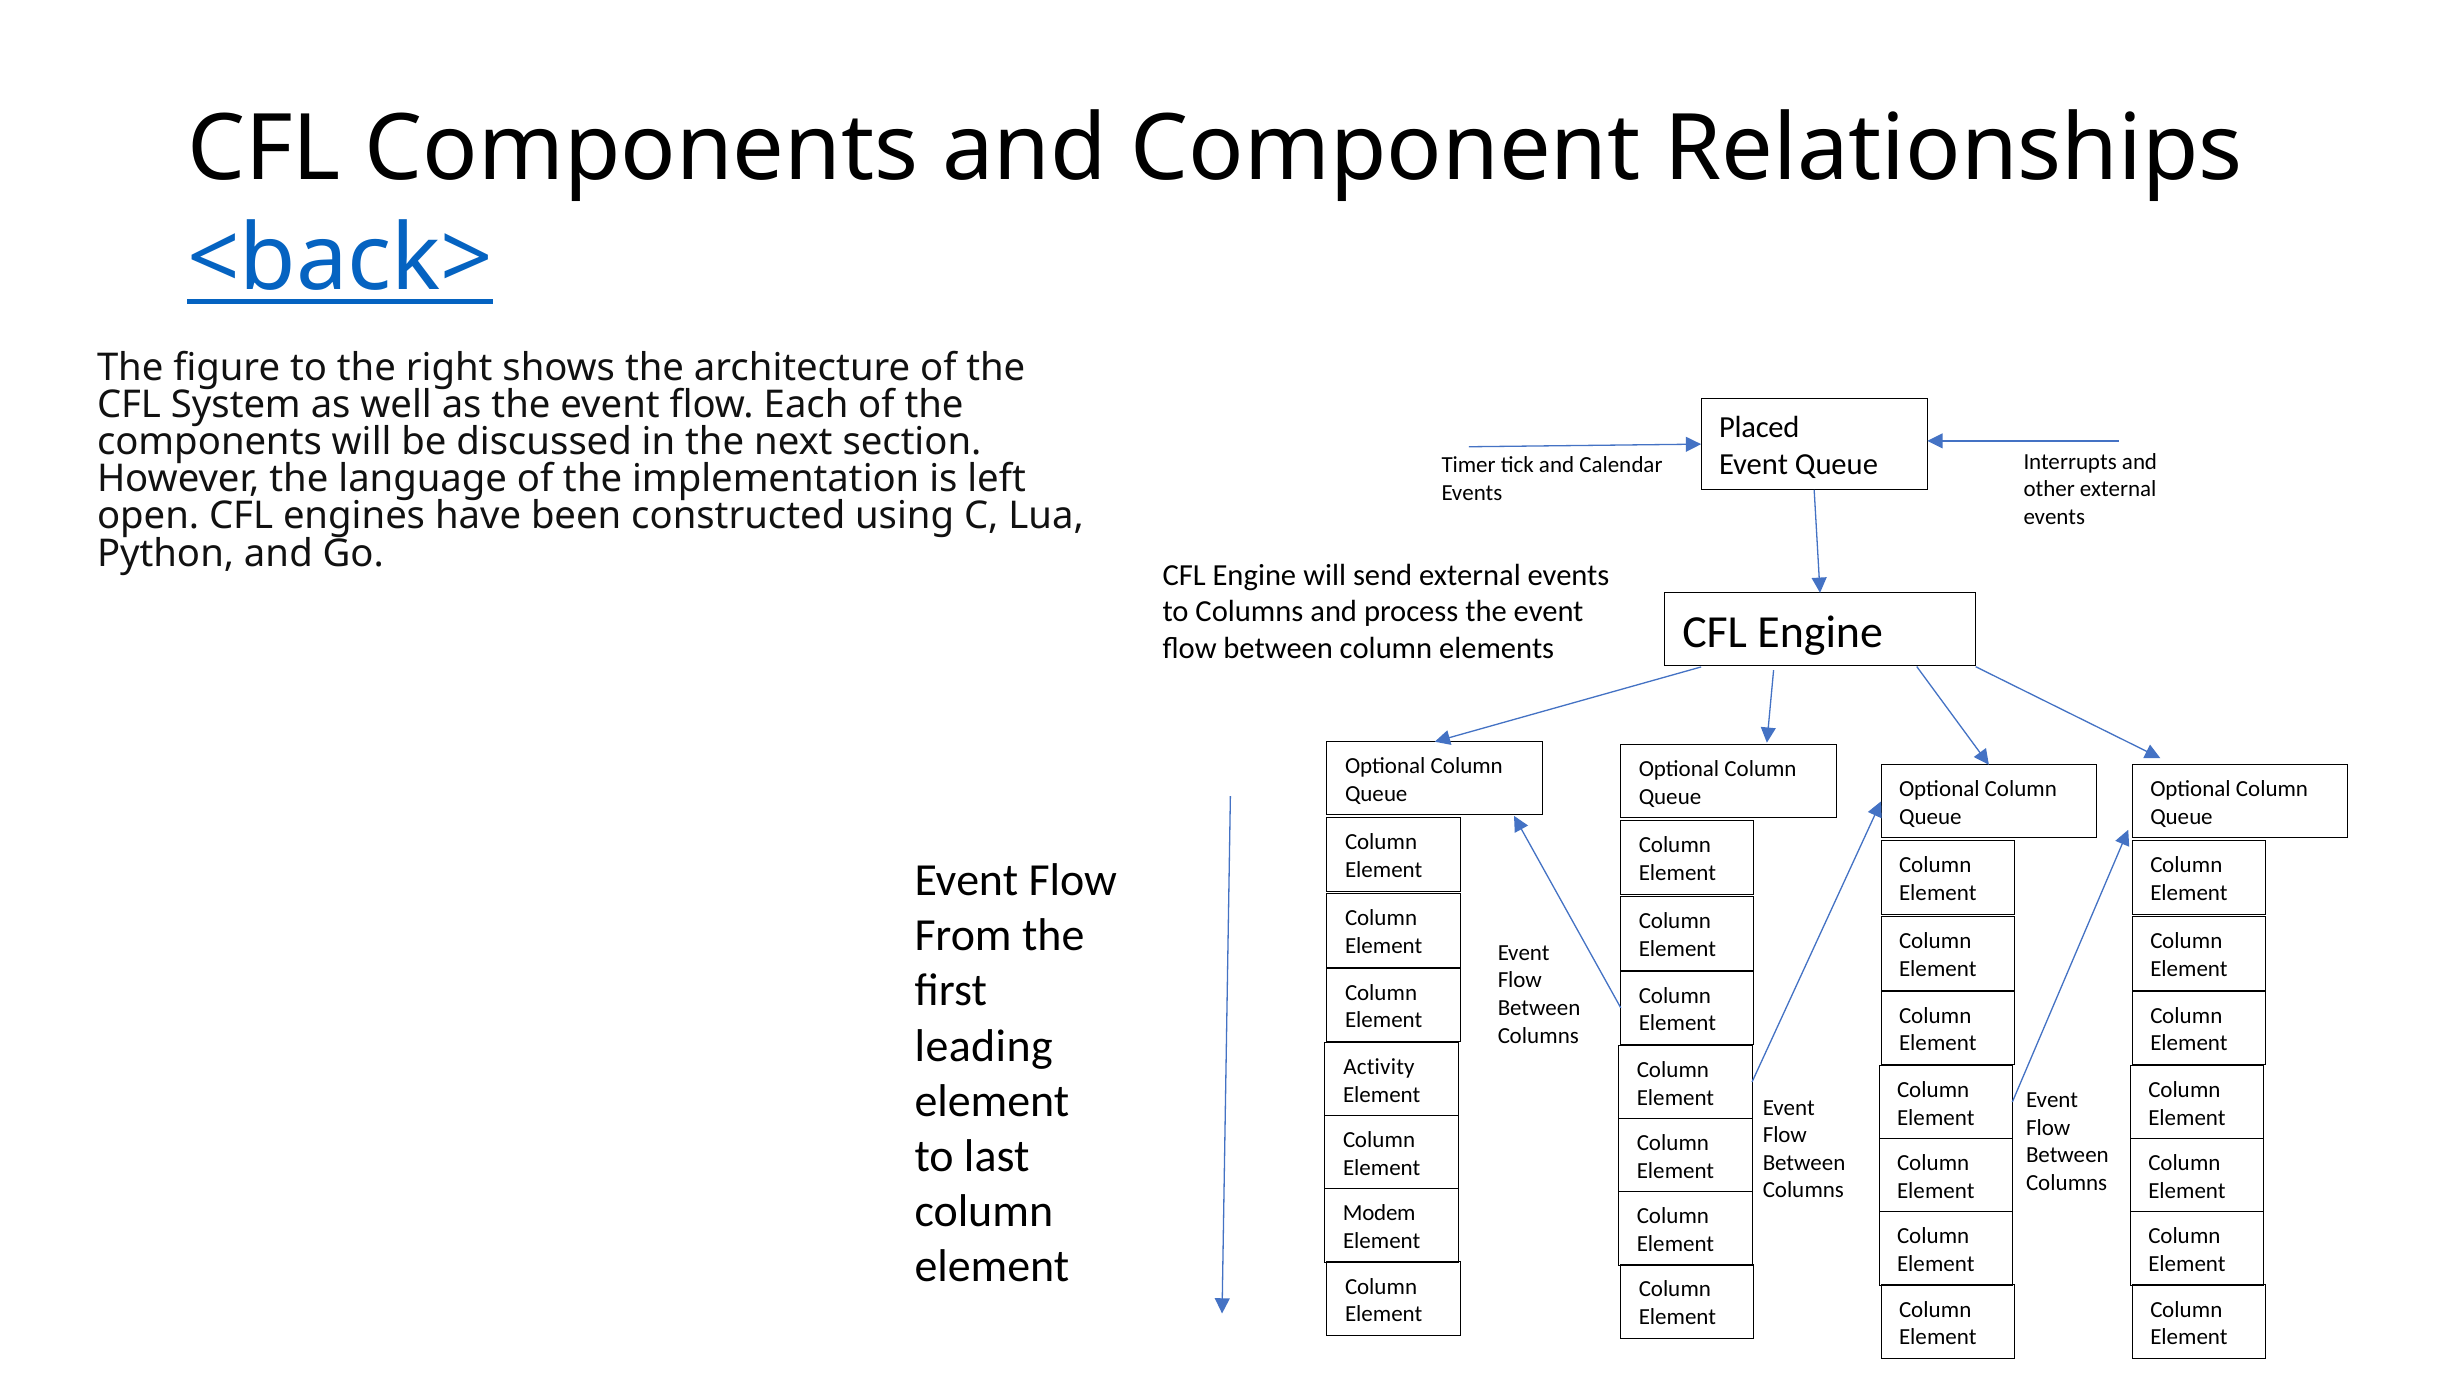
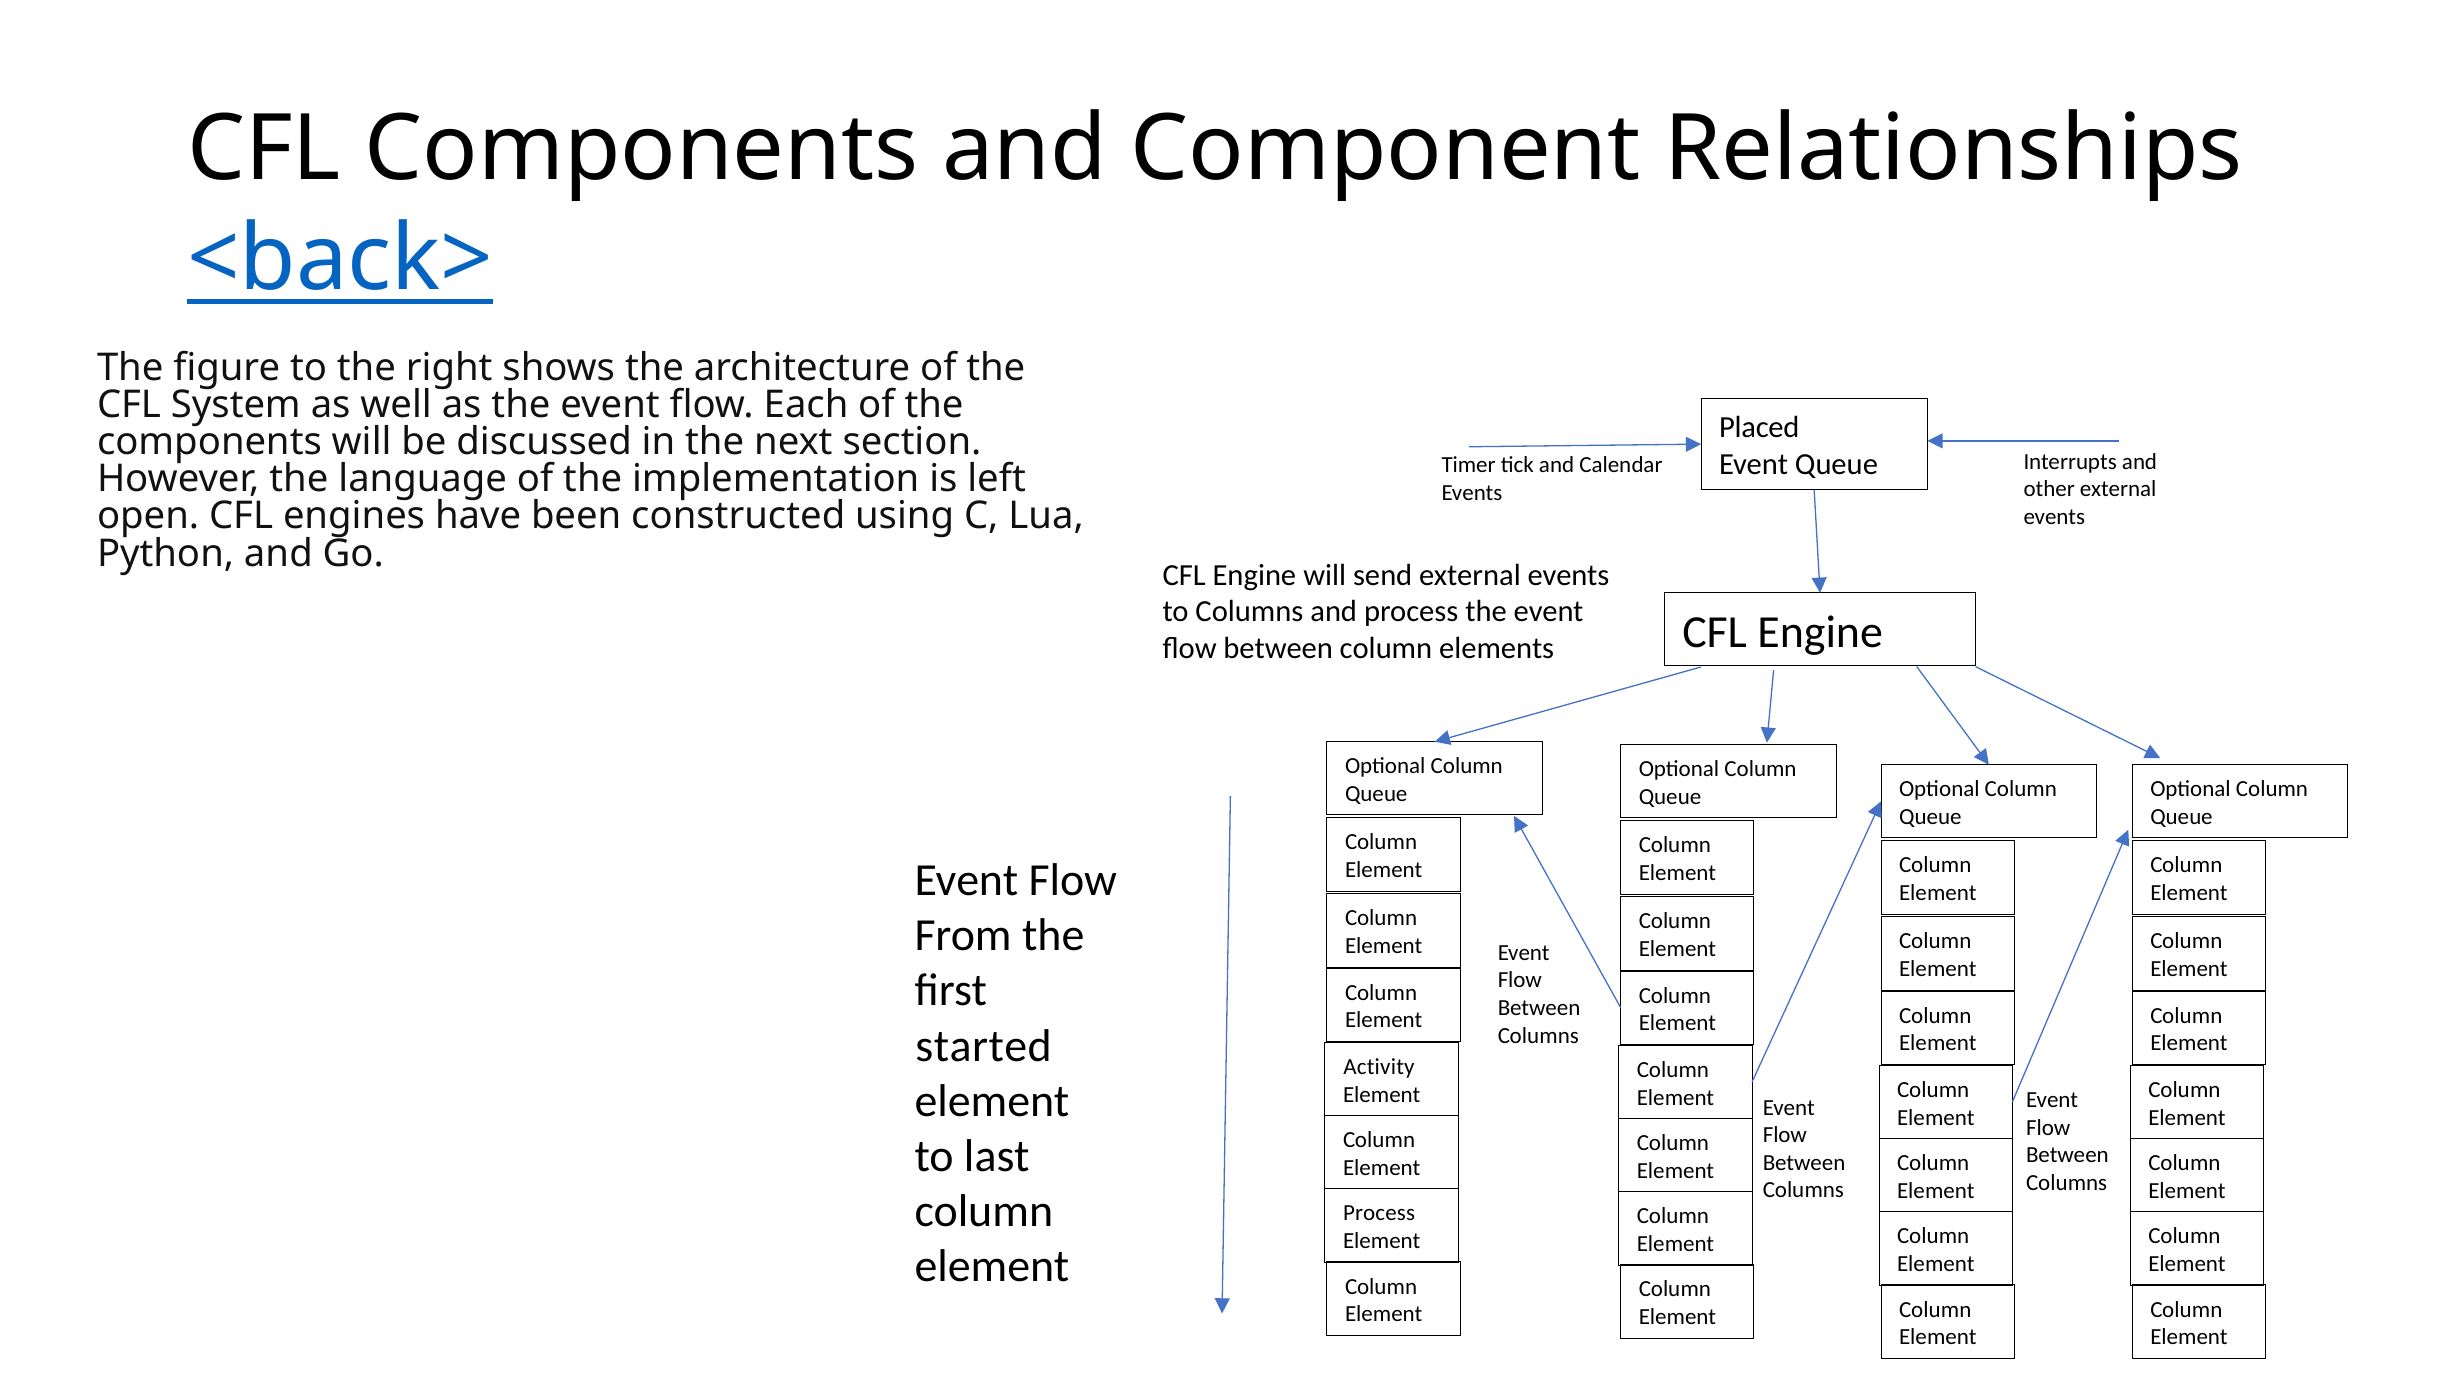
leading: leading -> started
Modem at (1379, 1213): Modem -> Process
